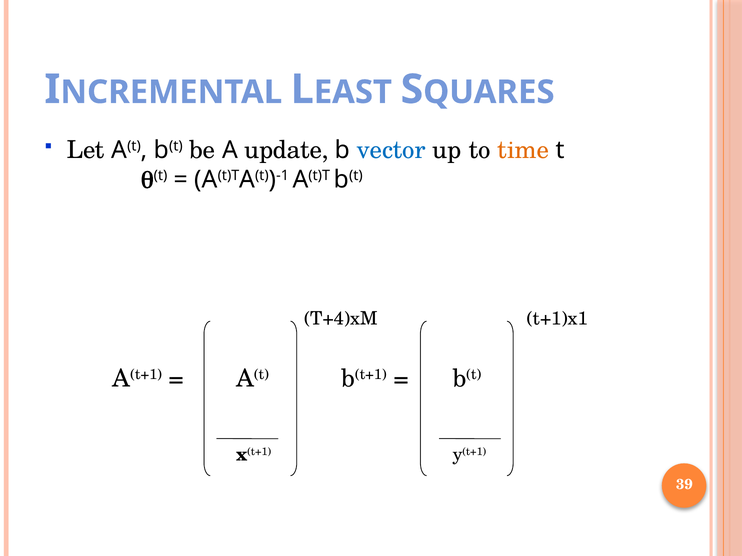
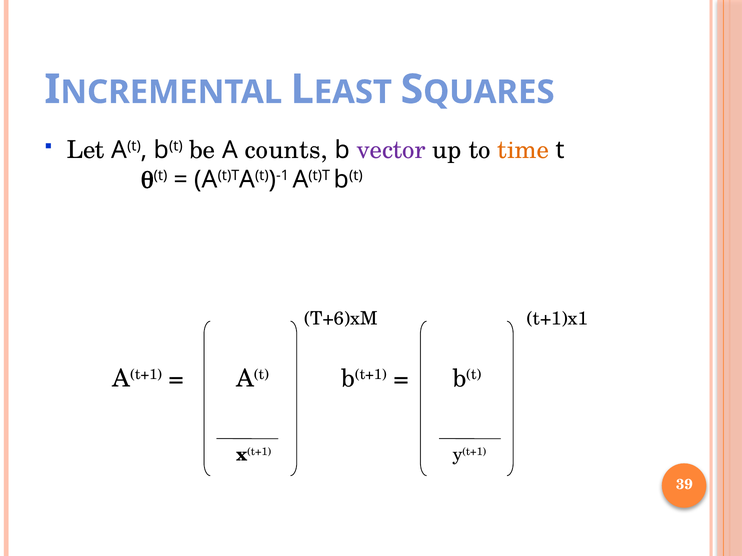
update: update -> counts
vector colour: blue -> purple
T+4)xM: T+4)xM -> T+6)xM
